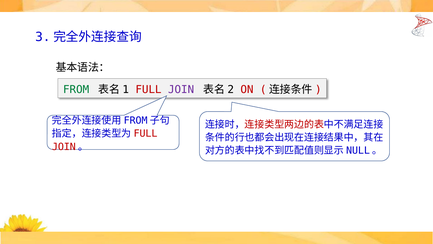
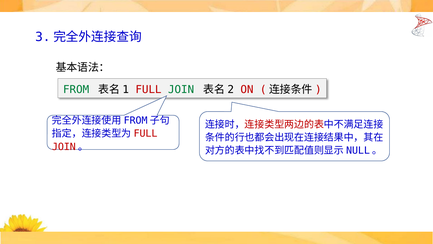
JOIN colour: purple -> green
